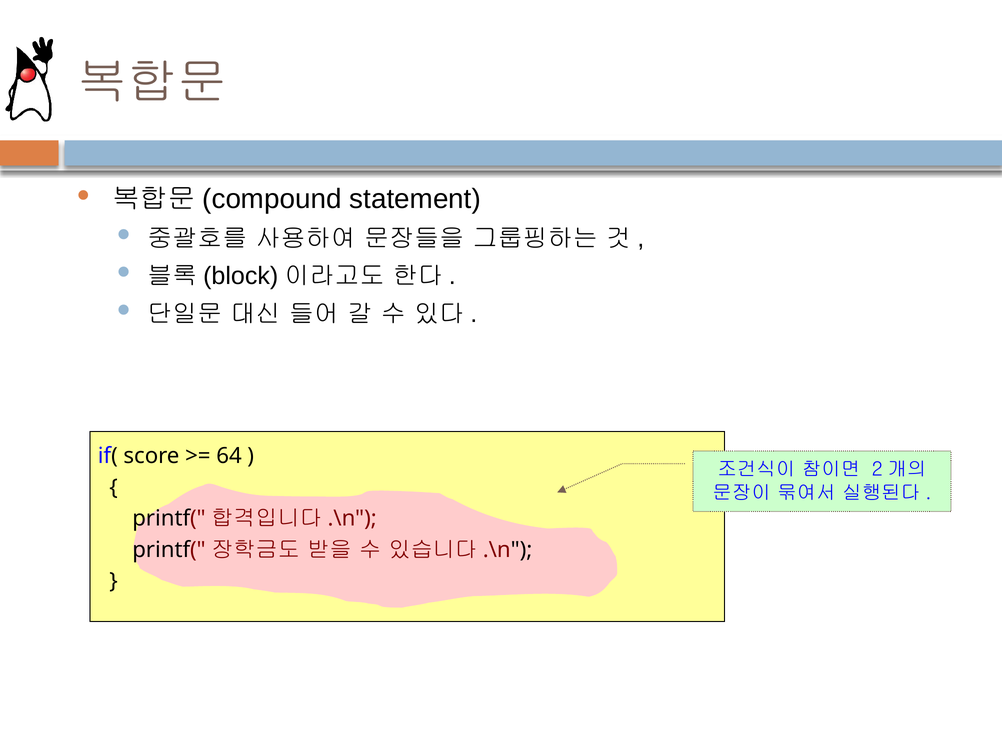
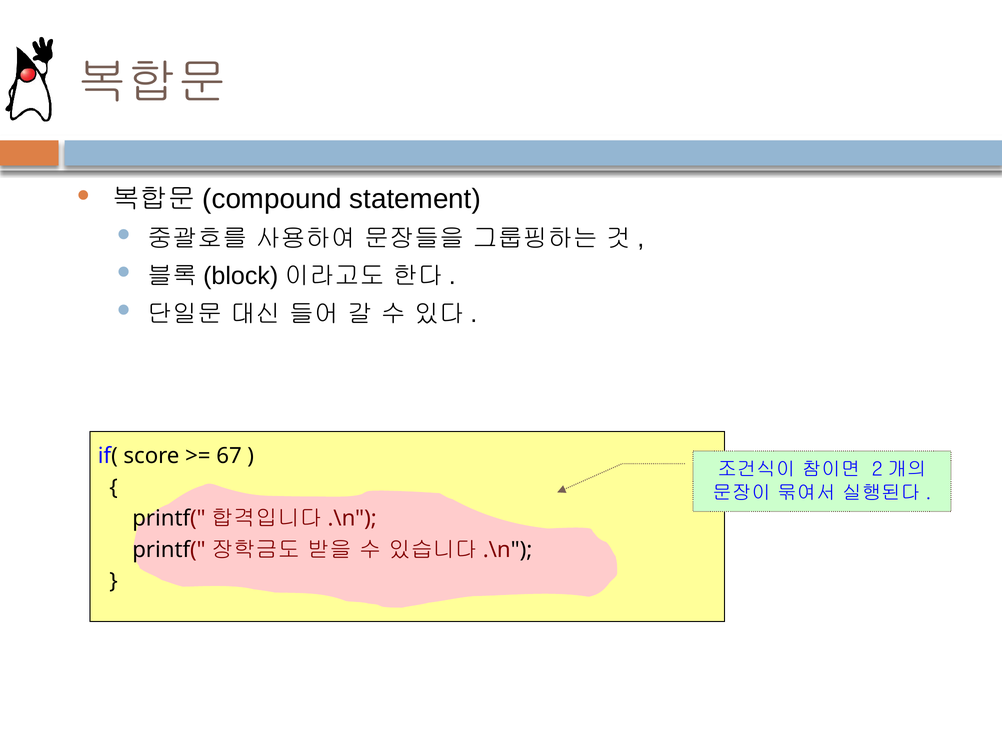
64: 64 -> 67
